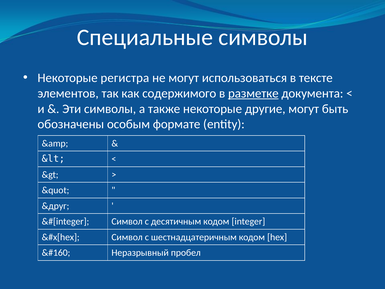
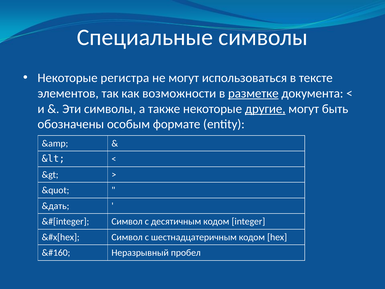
содержимого: содержимого -> возможности
другие underline: none -> present
&друг: &друг -> &дать
